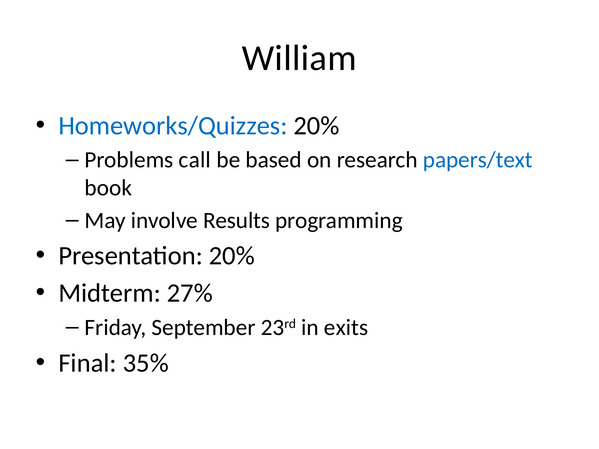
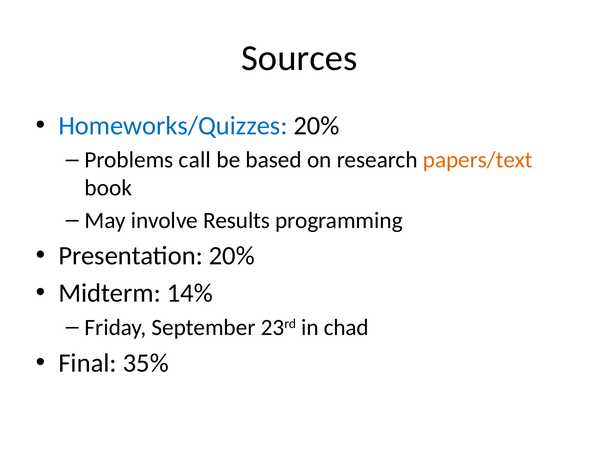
William: William -> Sources
papers/text colour: blue -> orange
27%: 27% -> 14%
exits: exits -> chad
